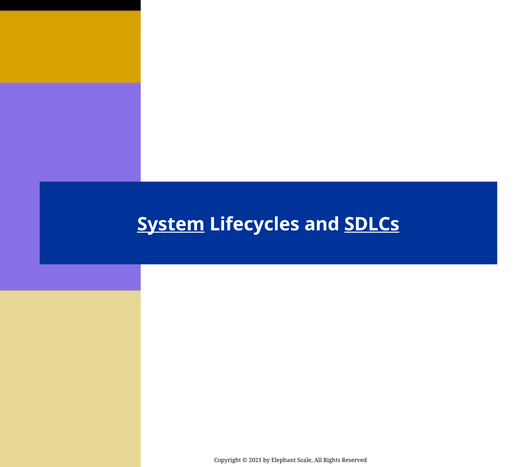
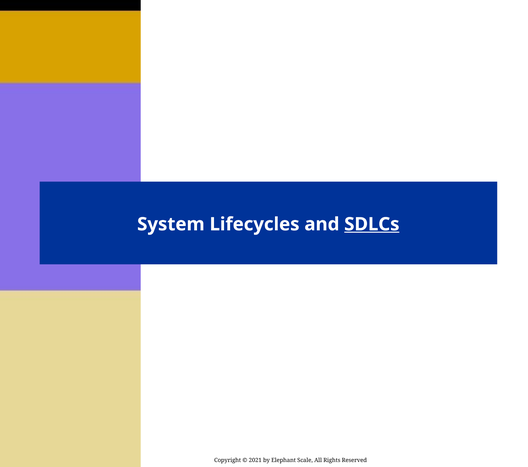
System underline: present -> none
